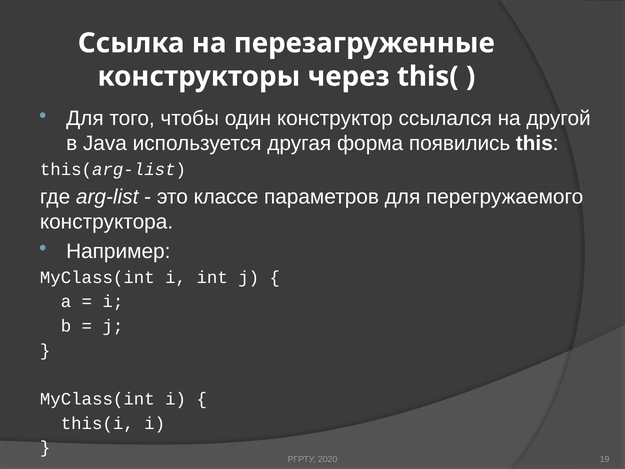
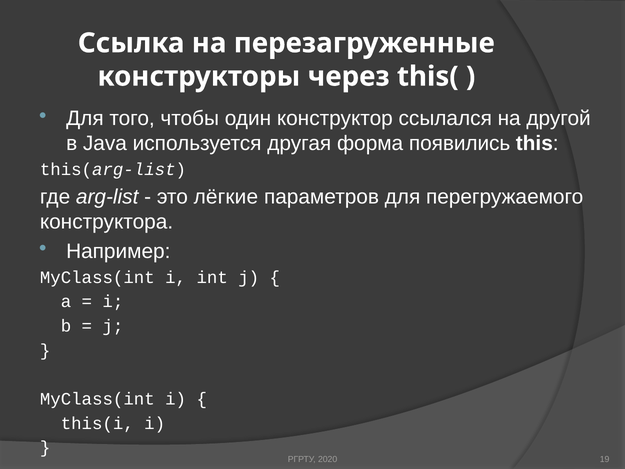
классе: классе -> лёгкие
